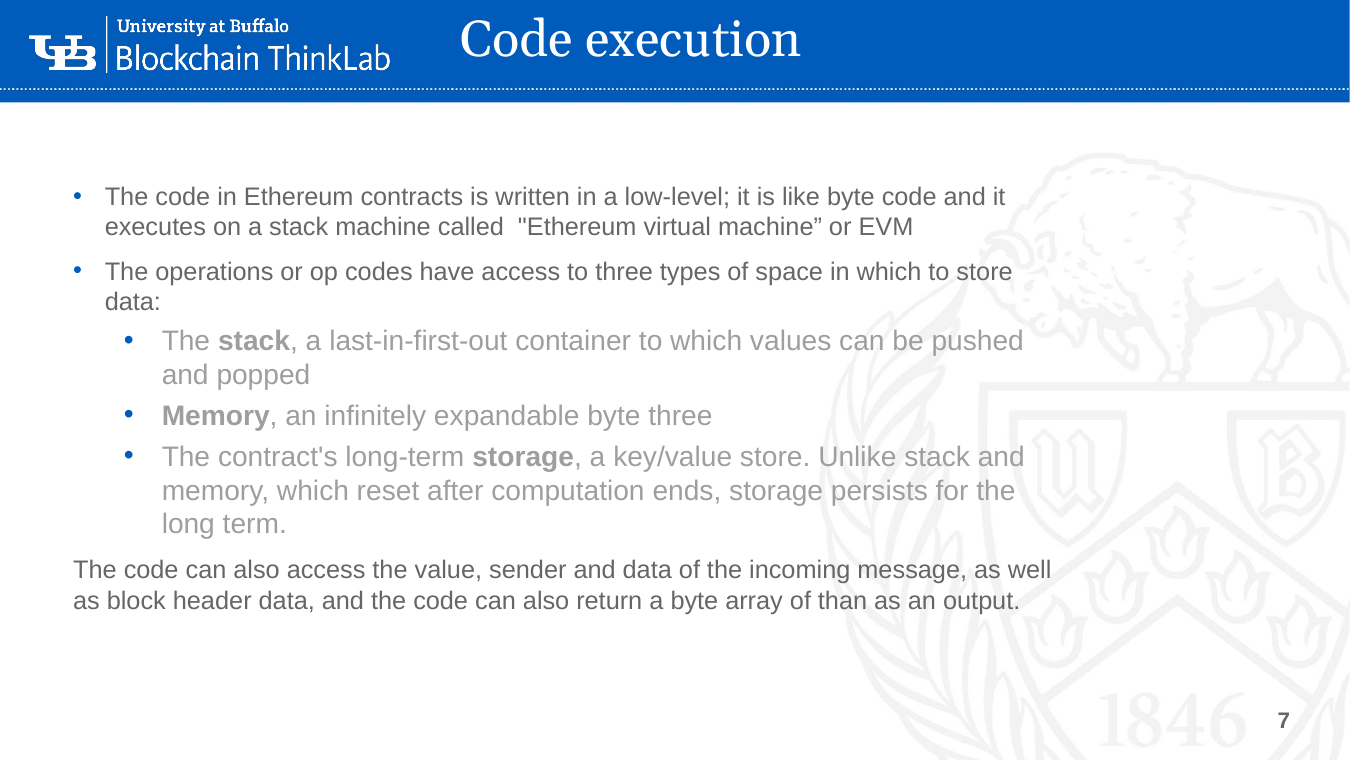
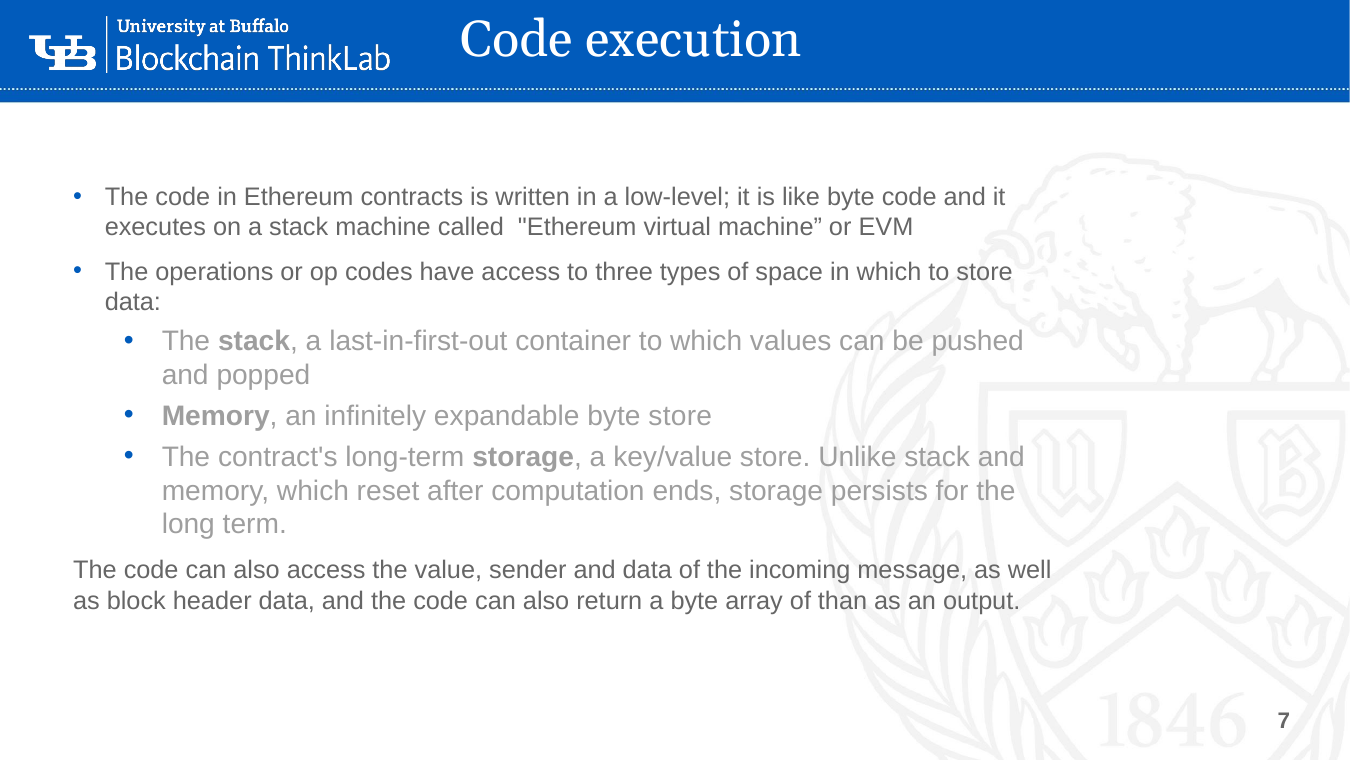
byte three: three -> store
